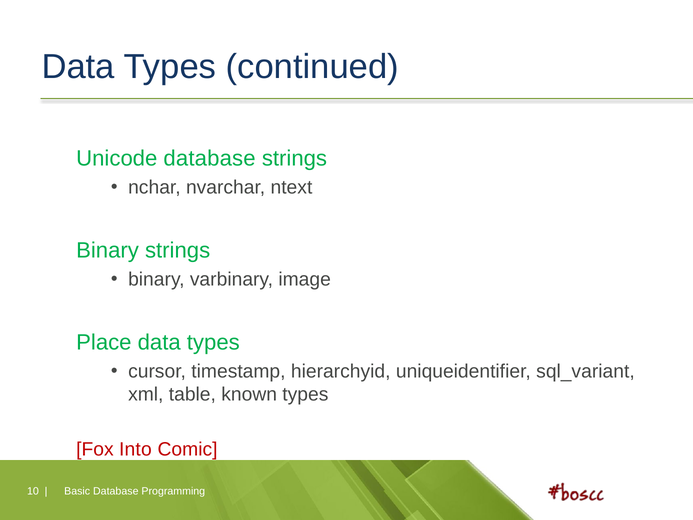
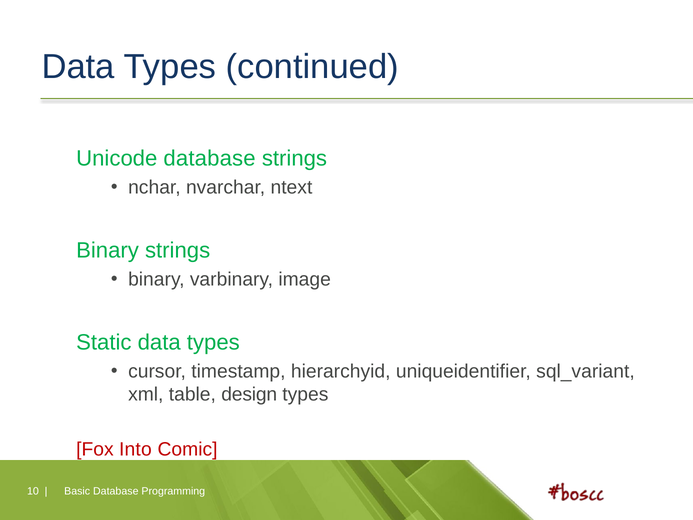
Place: Place -> Static
known: known -> design
